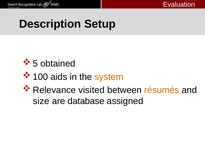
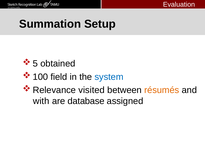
Description: Description -> Summation
aids: aids -> field
system colour: orange -> blue
size: size -> with
